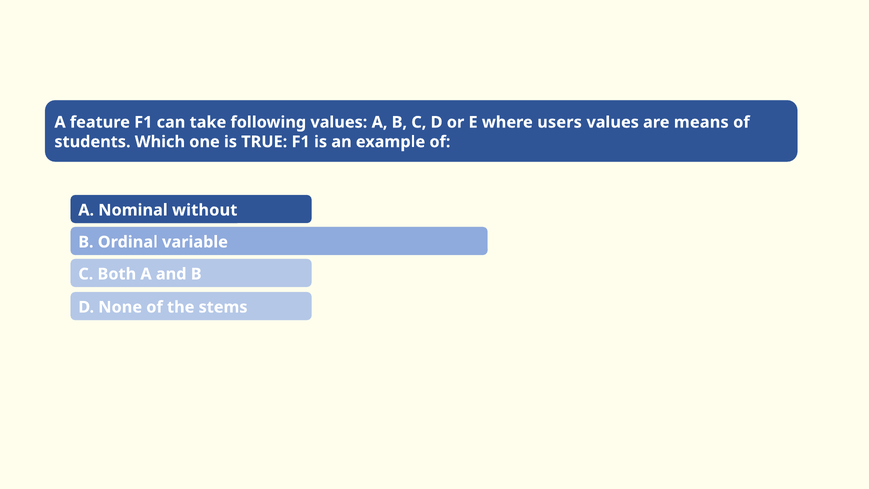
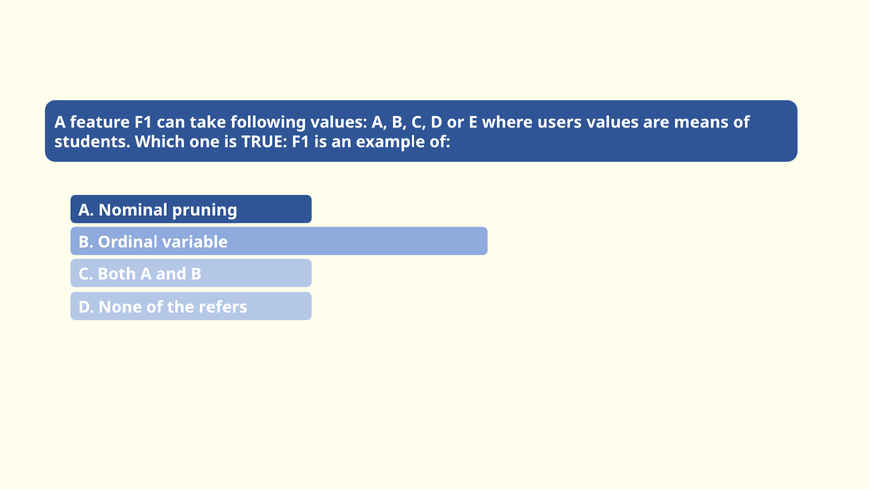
without: without -> pruning
stems: stems -> refers
